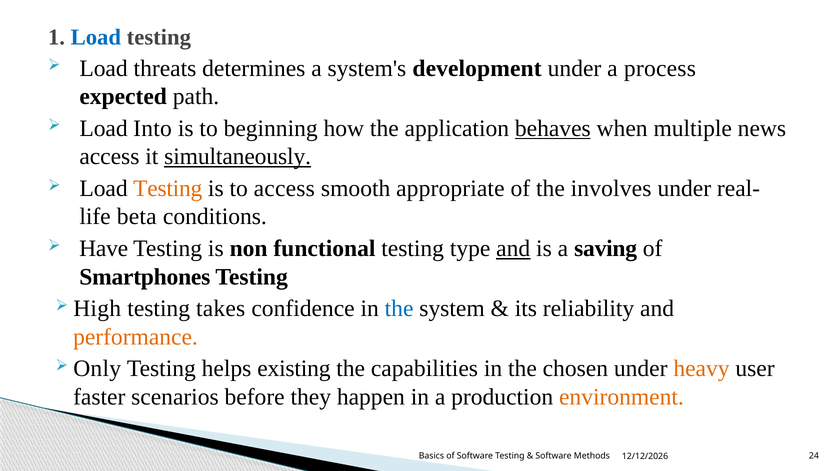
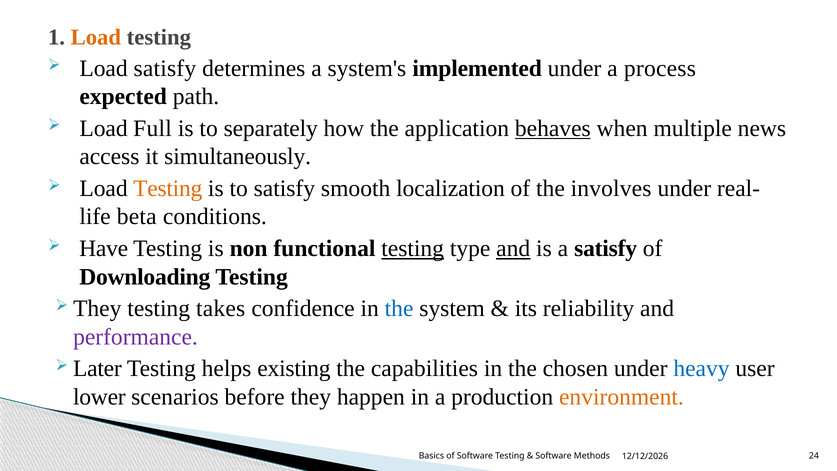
Load at (96, 37) colour: blue -> orange
Load threats: threats -> satisfy
development: development -> implemented
Into: Into -> Full
beginning: beginning -> separately
simultaneously underline: present -> none
to access: access -> satisfy
appropriate: appropriate -> localization
testing at (413, 248) underline: none -> present
a saving: saving -> satisfy
Smartphones: Smartphones -> Downloading
High at (97, 308): High -> They
performance colour: orange -> purple
Only: Only -> Later
heavy colour: orange -> blue
faster: faster -> lower
